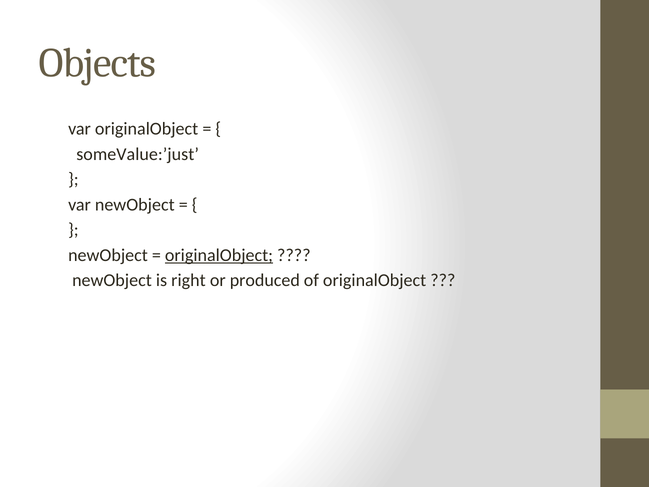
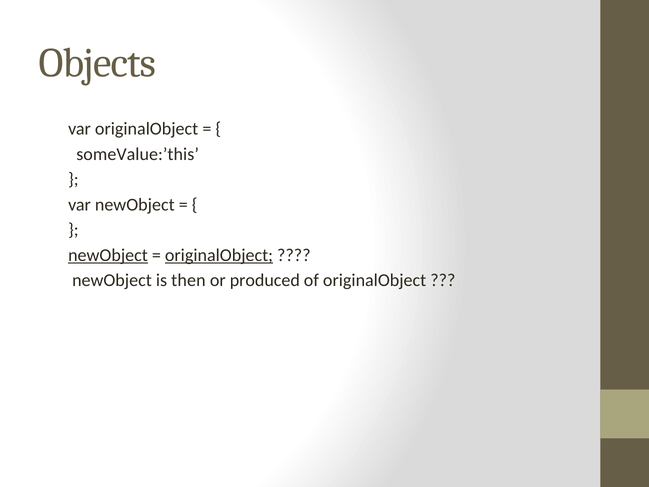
someValue:’just: someValue:’just -> someValue:’this
newObject at (108, 255) underline: none -> present
right: right -> then
